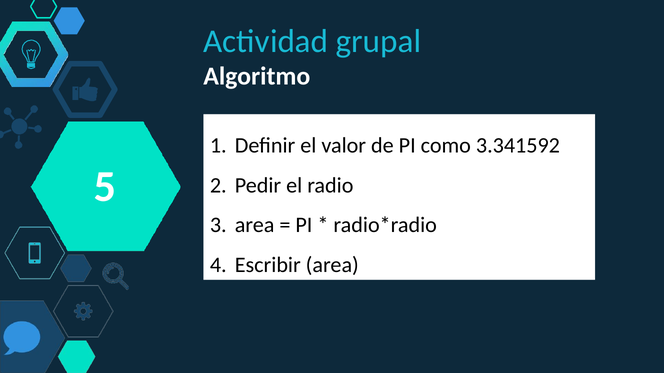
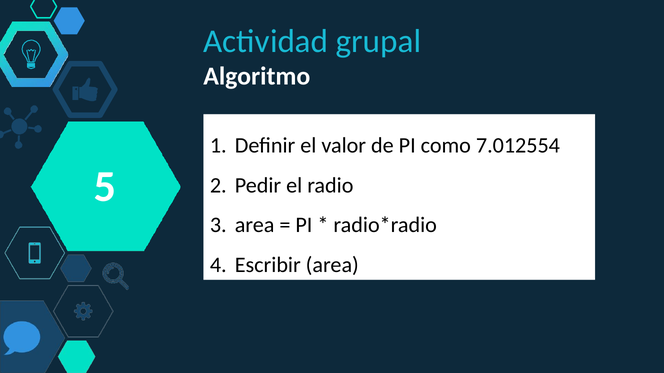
3.341592: 3.341592 -> 7.012554
